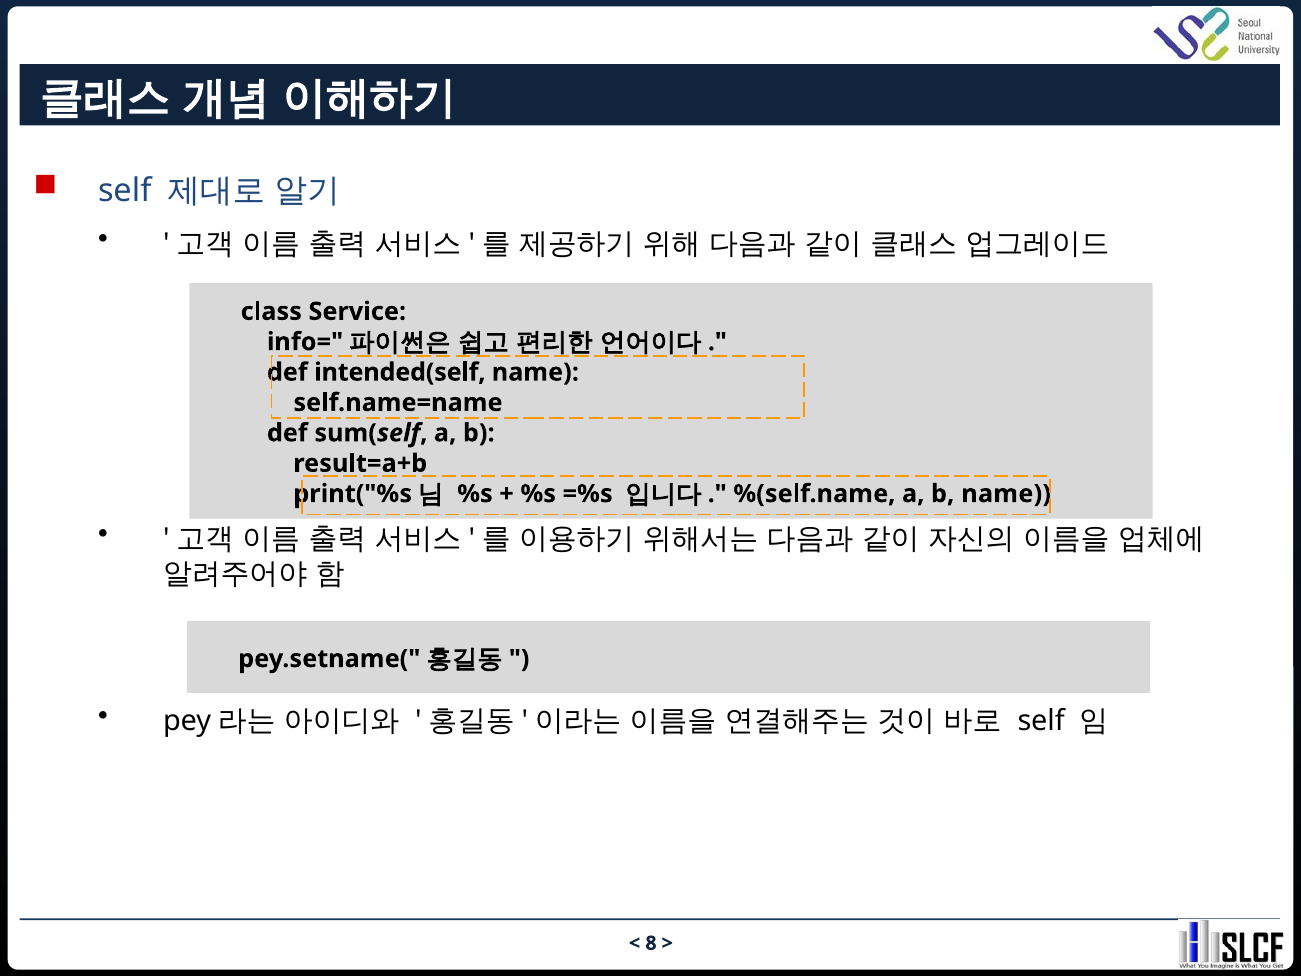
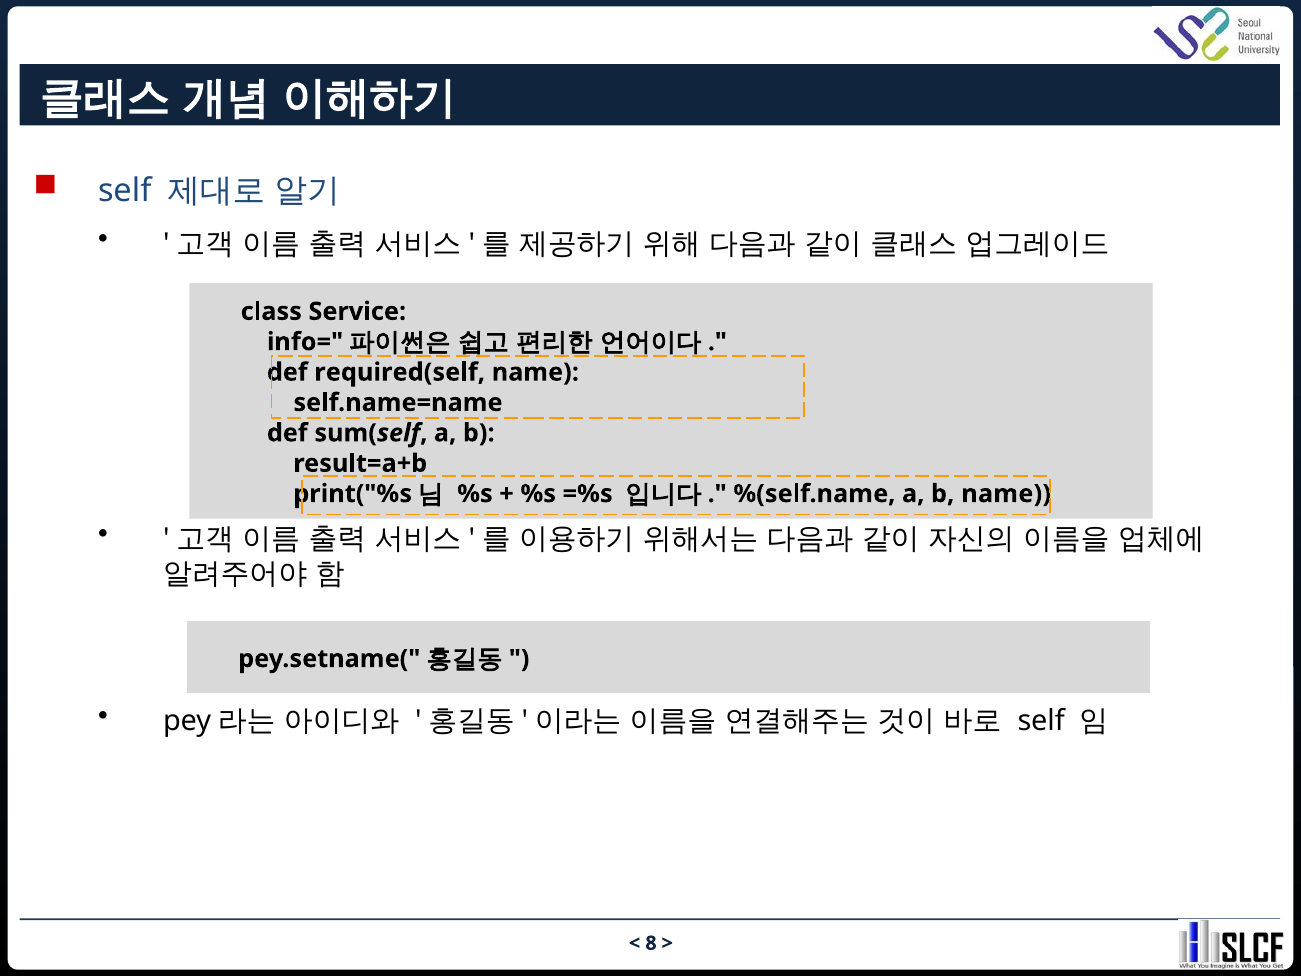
intended(self: intended(self -> required(self
